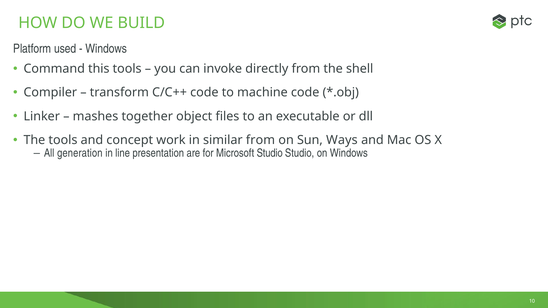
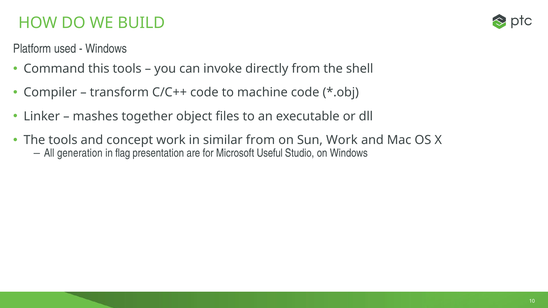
Sun Ways: Ways -> Work
line: line -> flag
Microsoft Studio: Studio -> Useful
